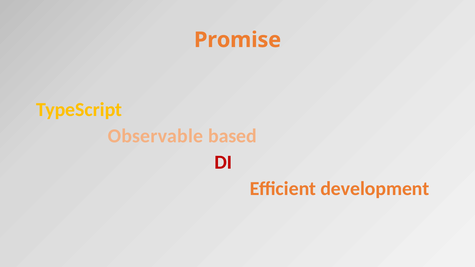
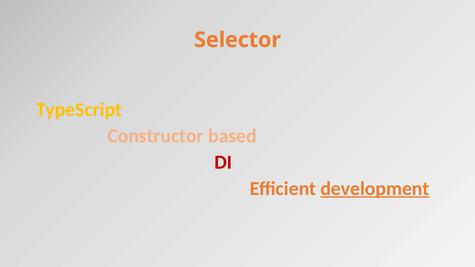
Promise: Promise -> Selector
Observable: Observable -> Constructor
development underline: none -> present
